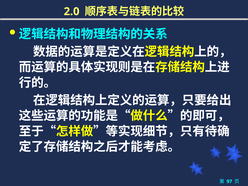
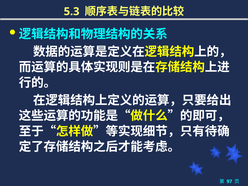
2.0: 2.0 -> 5.3
